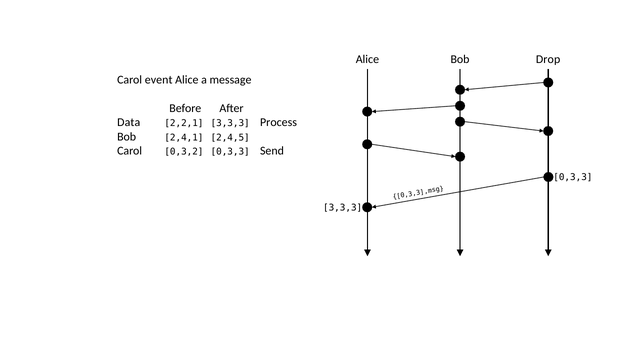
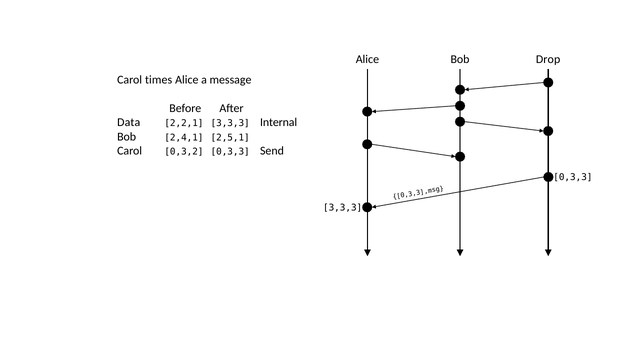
event: event -> times
Process: Process -> Internal
2,4,5: 2,4,5 -> 2,5,1
